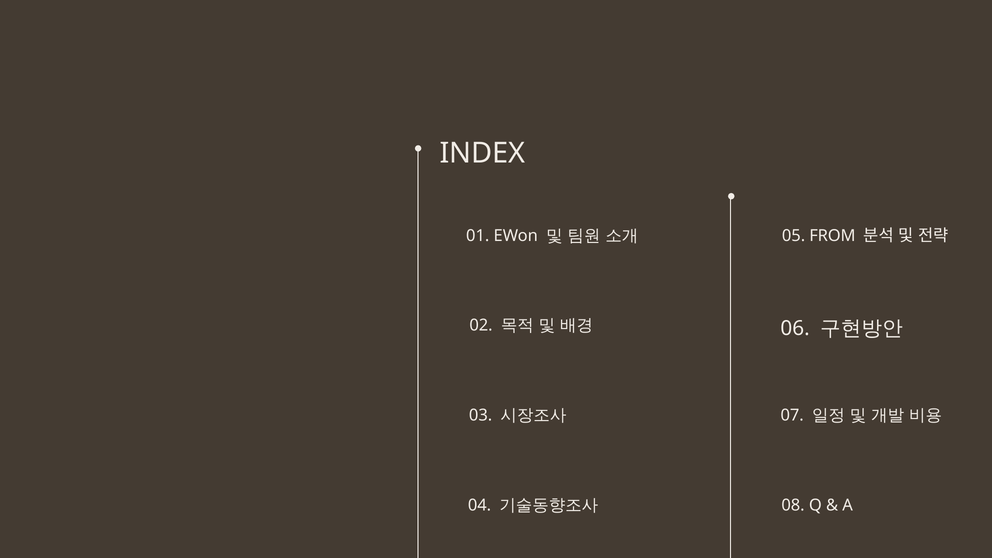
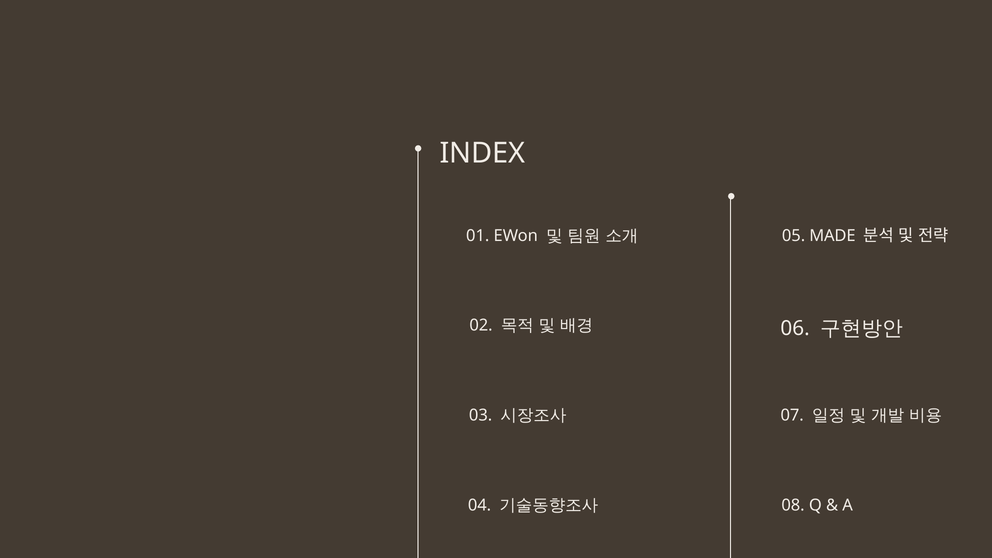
FROM: FROM -> MADE
